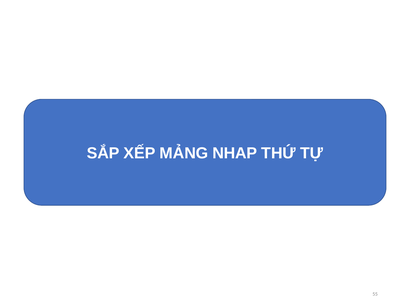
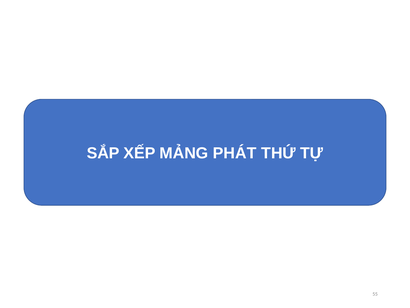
NHAP: NHAP -> PHÁT
